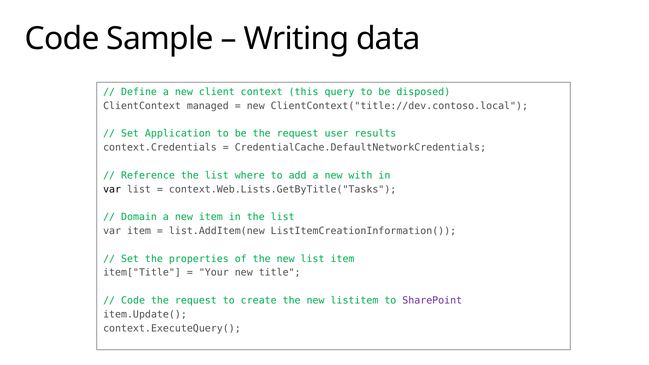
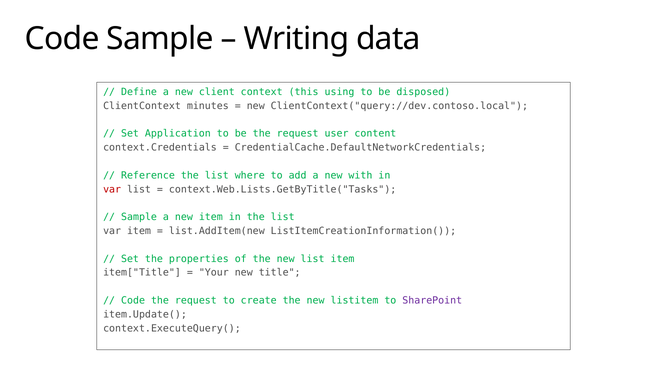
query: query -> using
managed: managed -> minutes
ClientContext("title://dev.contoso.local: ClientContext("title://dev.contoso.local -> ClientContext("query://dev.contoso.local
results: results -> content
var at (112, 189) colour: black -> red
Domain at (139, 217): Domain -> Sample
